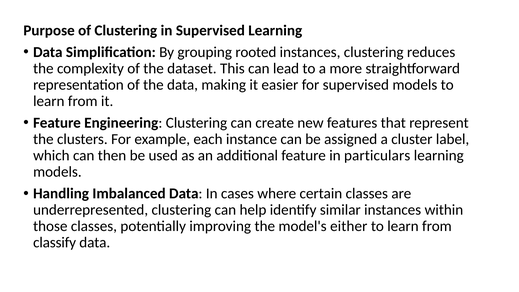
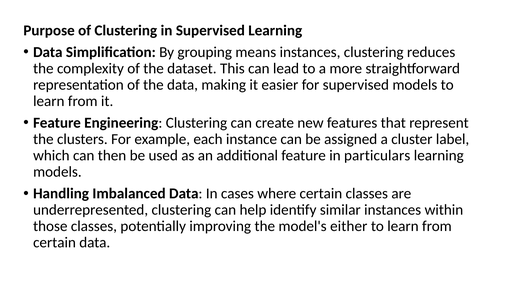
rooted: rooted -> means
classify at (55, 243): classify -> certain
